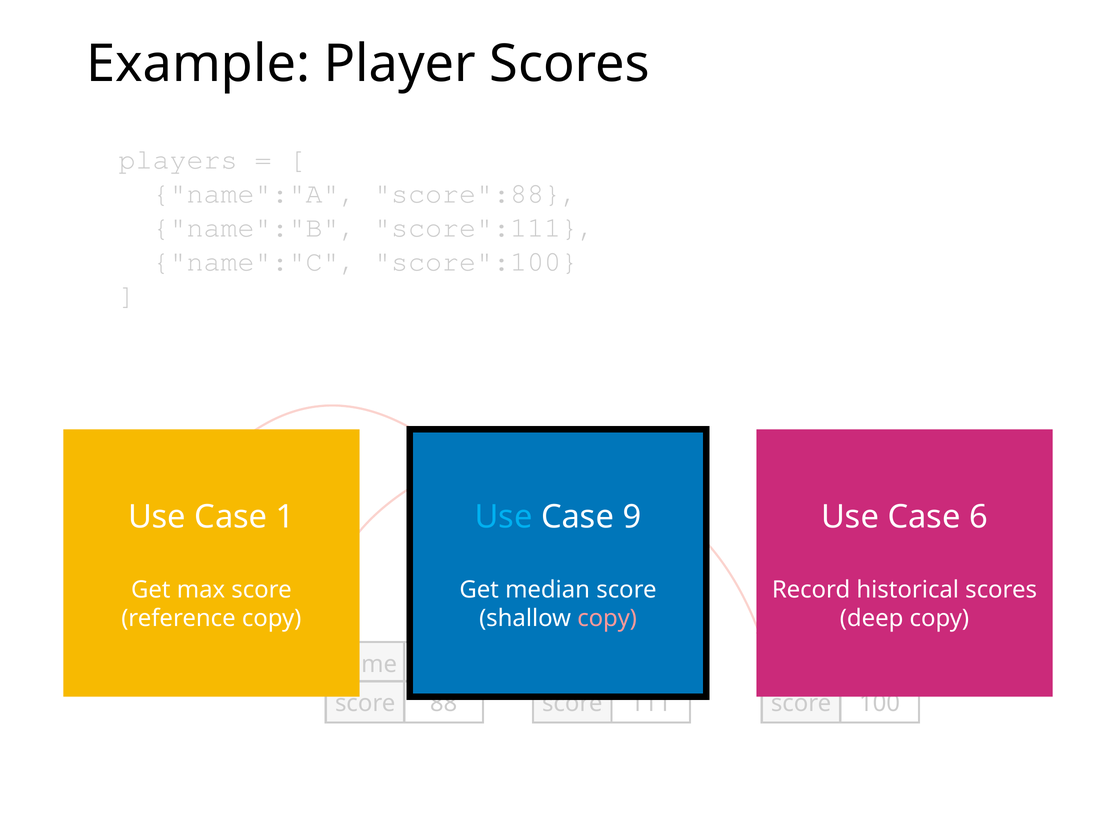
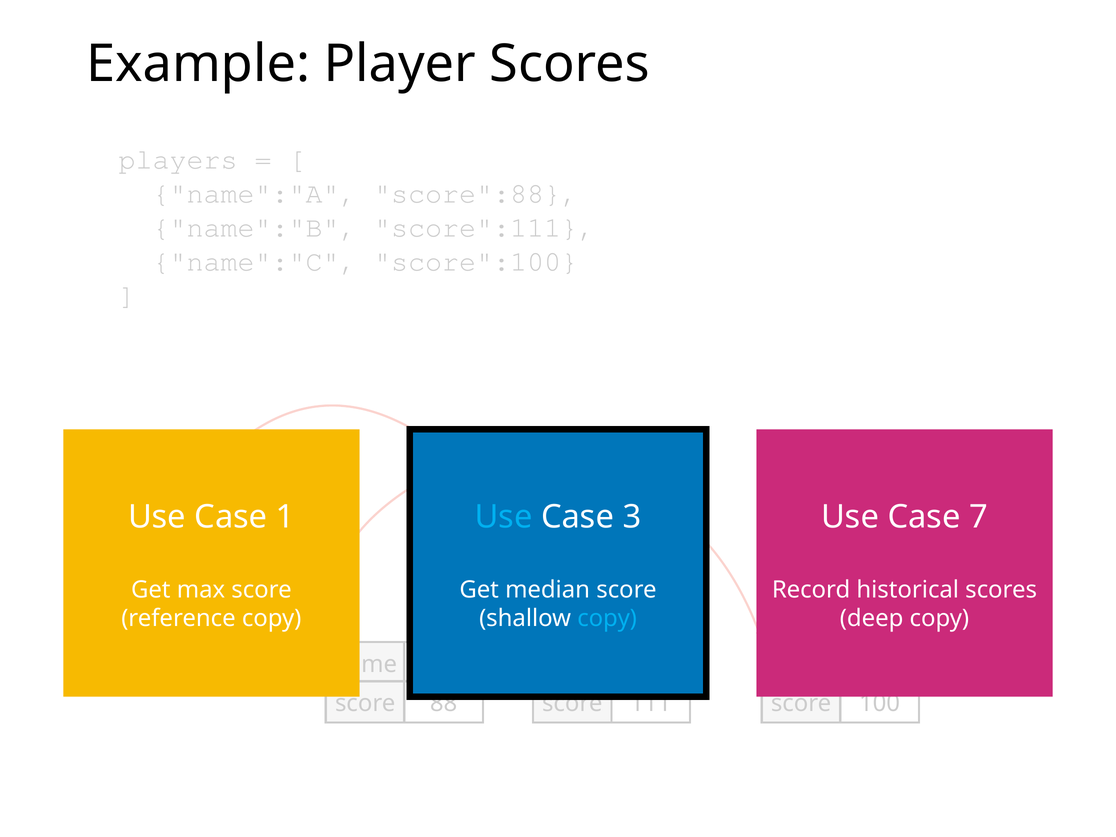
9: 9 -> 3
6: 6 -> 7
copy at (607, 618) colour: pink -> light blue
